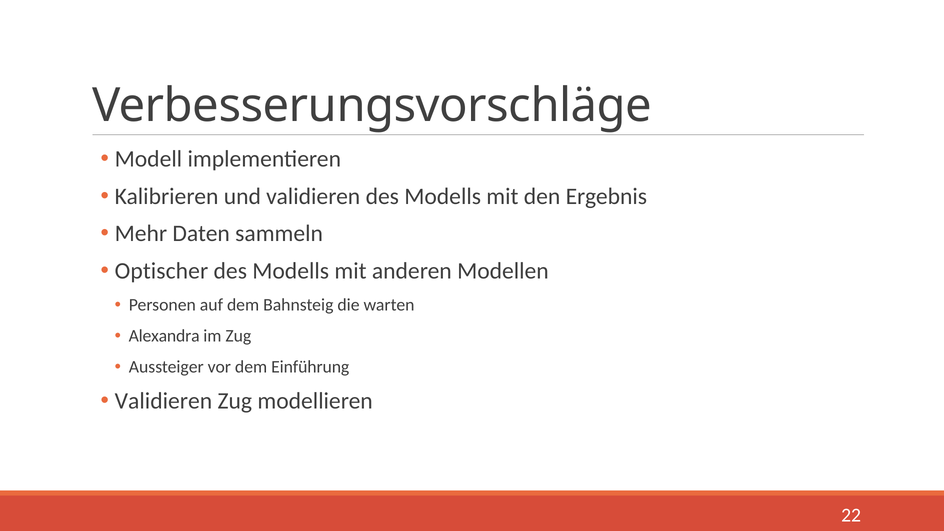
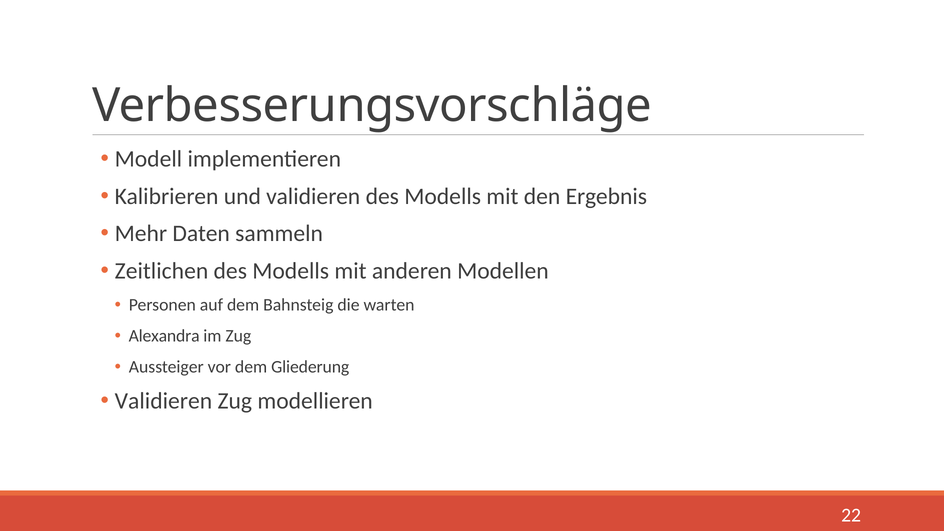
Optischer: Optischer -> Zeitlichen
Einführung: Einführung -> Gliederung
